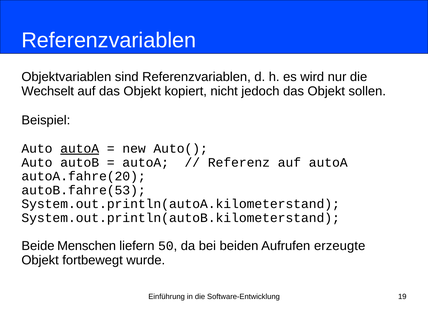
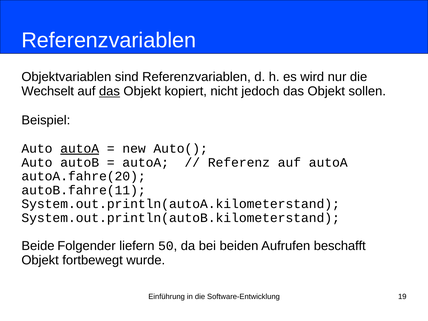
das at (109, 91) underline: none -> present
autoB.fahre(53: autoB.fahre(53 -> autoB.fahre(11
Menschen: Menschen -> Folgender
erzeugte: erzeugte -> beschafft
